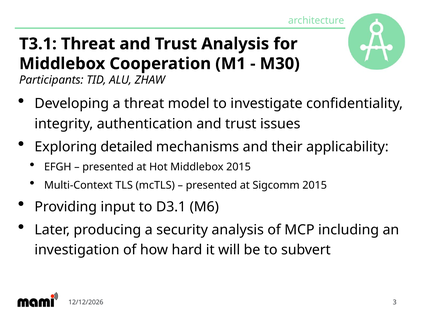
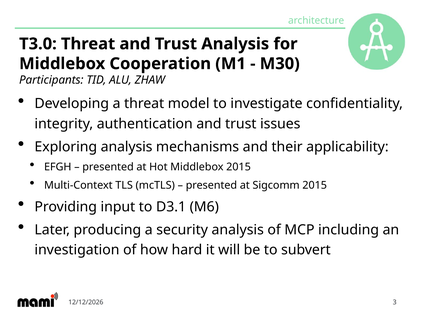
T3.1: T3.1 -> T3.0
Exploring detailed: detailed -> analysis
